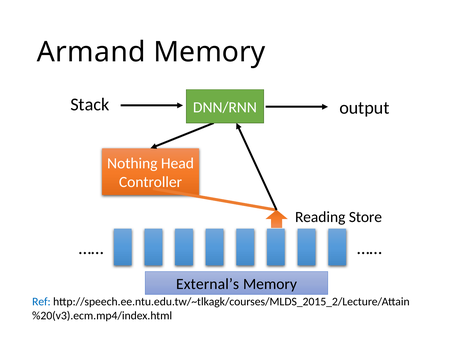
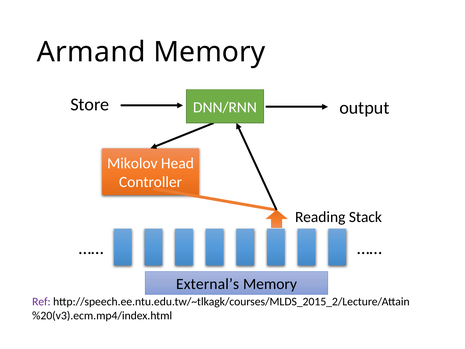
Stack: Stack -> Store
Nothing: Nothing -> Mikolov
Store: Store -> Stack
Ref colour: blue -> purple
